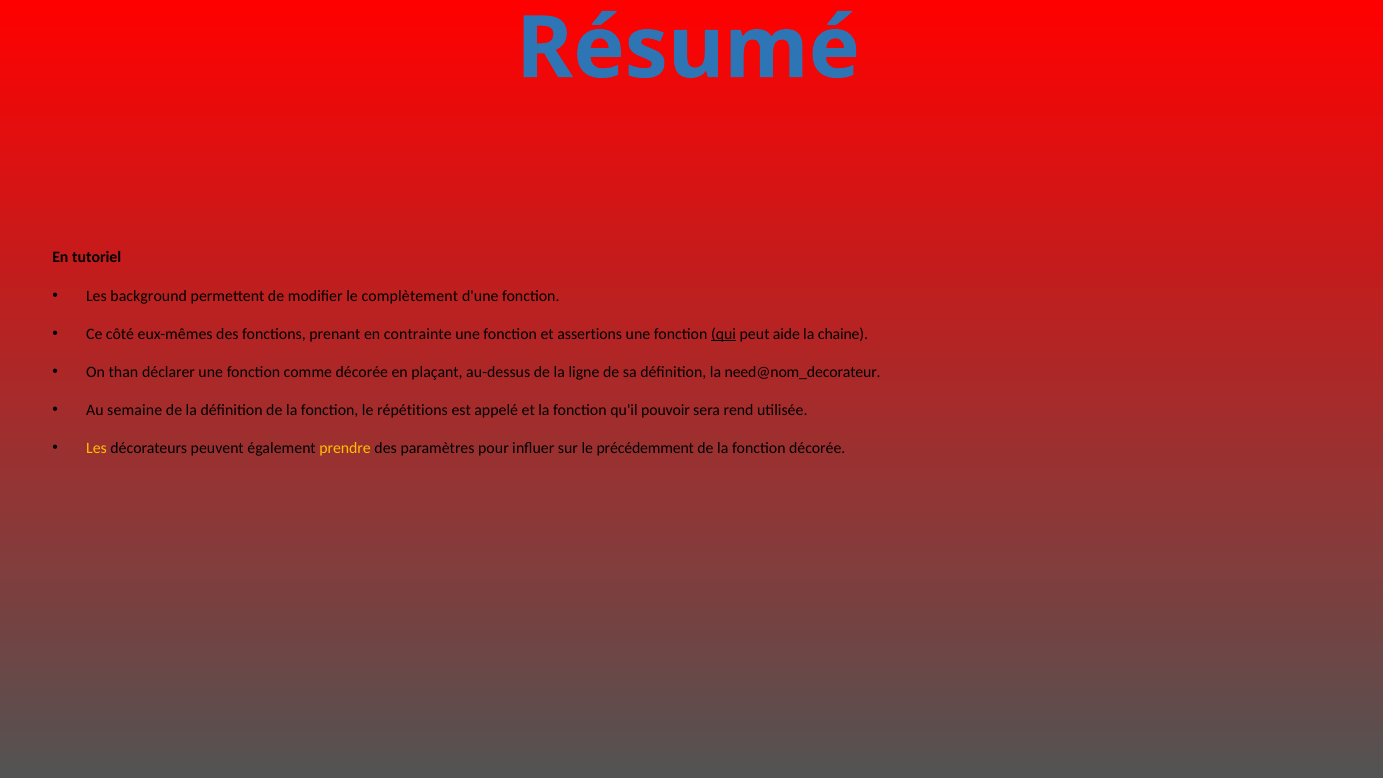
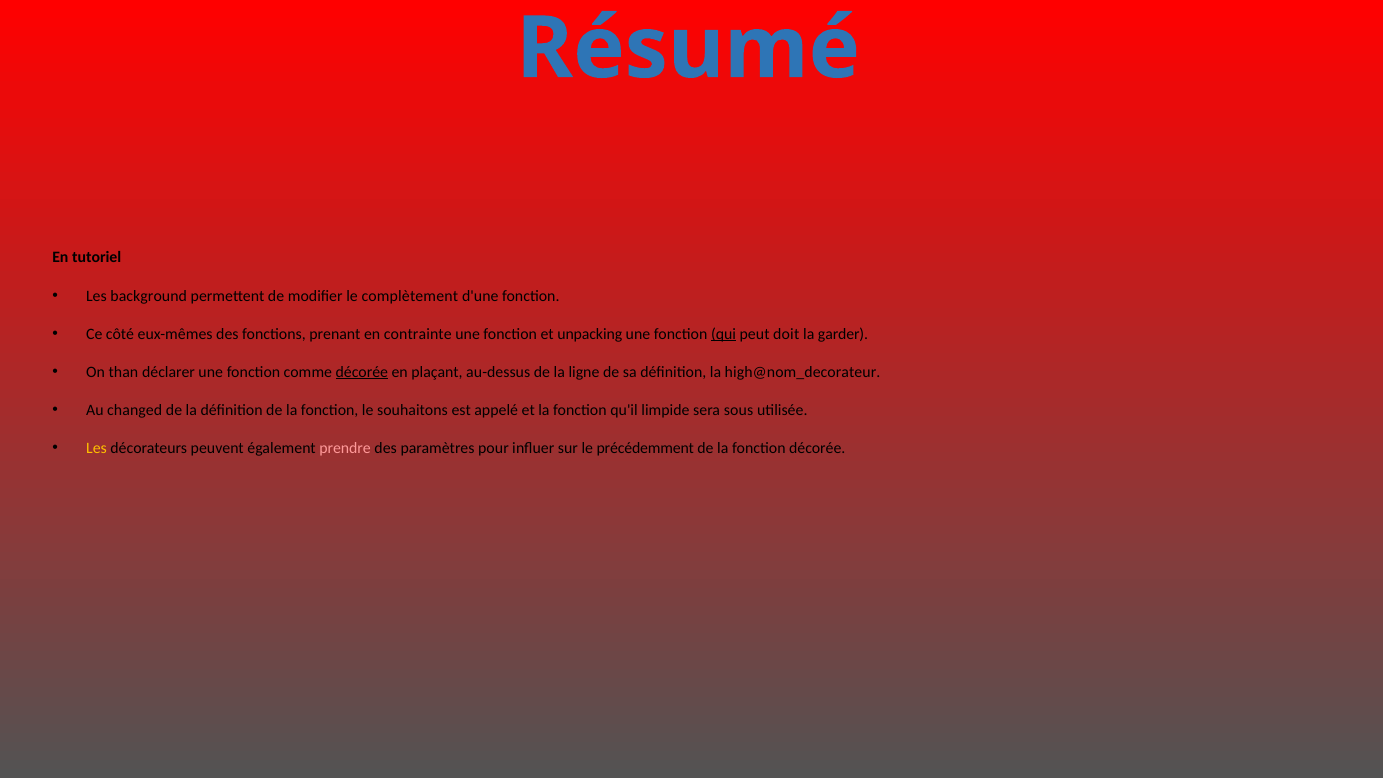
assertions: assertions -> unpacking
aide: aide -> doit
chaine: chaine -> garder
décorée at (362, 372) underline: none -> present
need@nom_decorateur: need@nom_decorateur -> high@nom_decorateur
semaine: semaine -> changed
répétitions: répétitions -> souhaitons
pouvoir: pouvoir -> limpide
rend: rend -> sous
prendre colour: yellow -> pink
